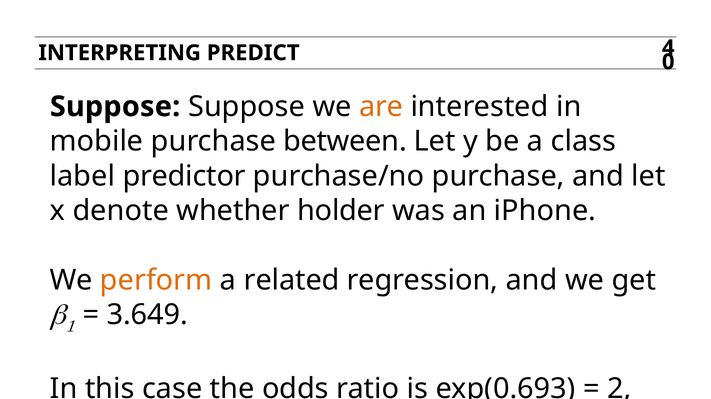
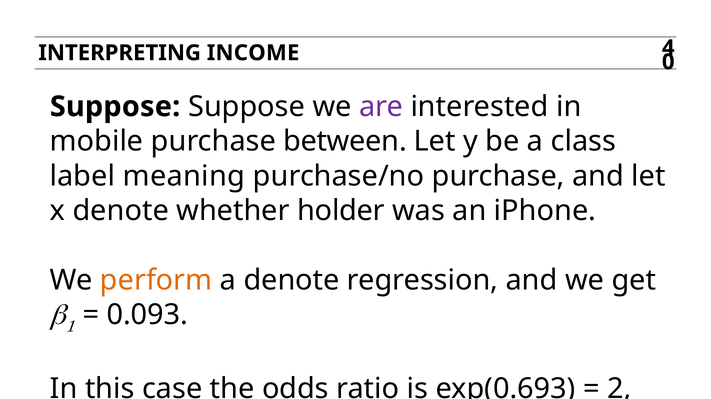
PREDICT: PREDICT -> INCOME
are colour: orange -> purple
label predictor: predictor -> meaning
a related: related -> denote
3.649: 3.649 -> 0.093
